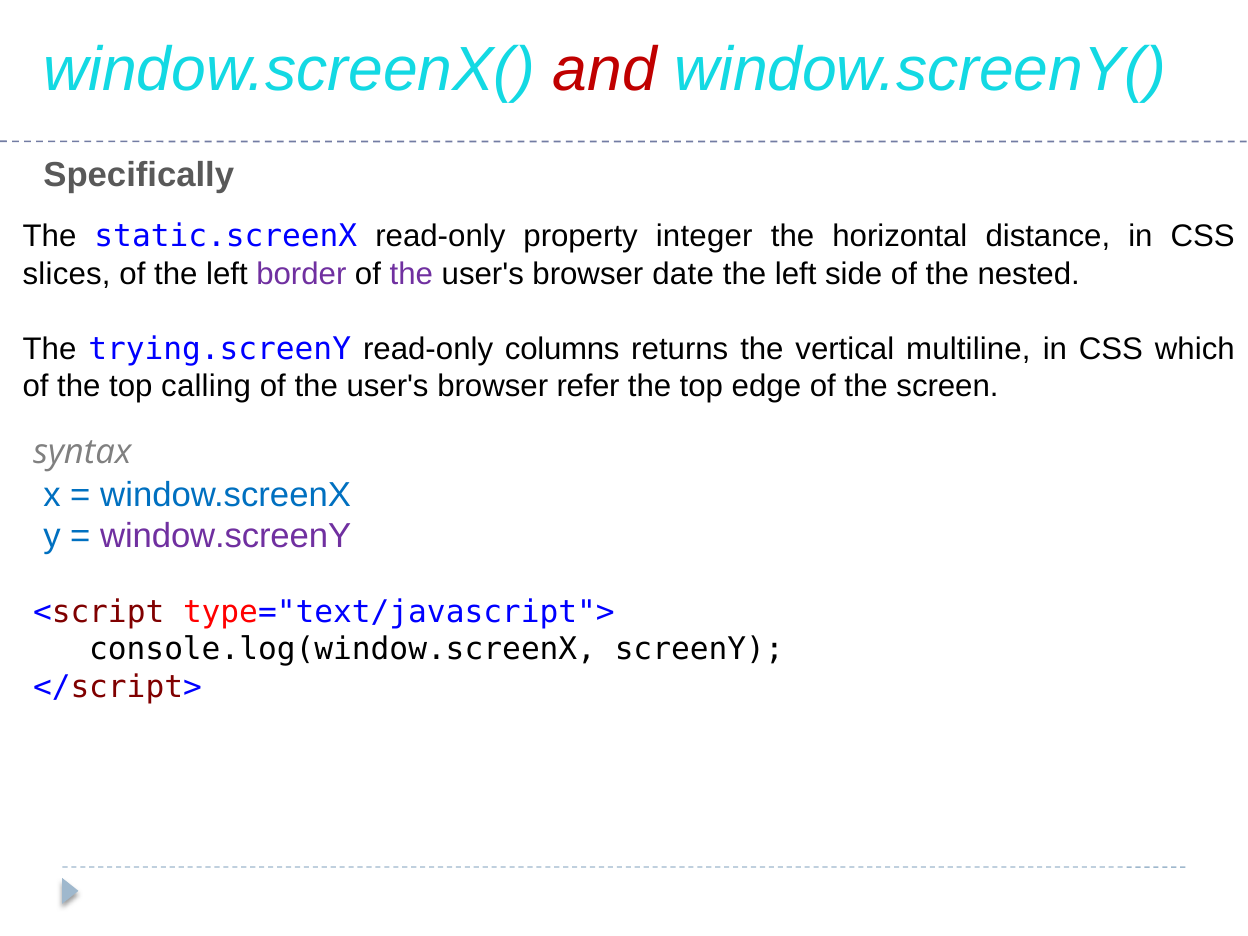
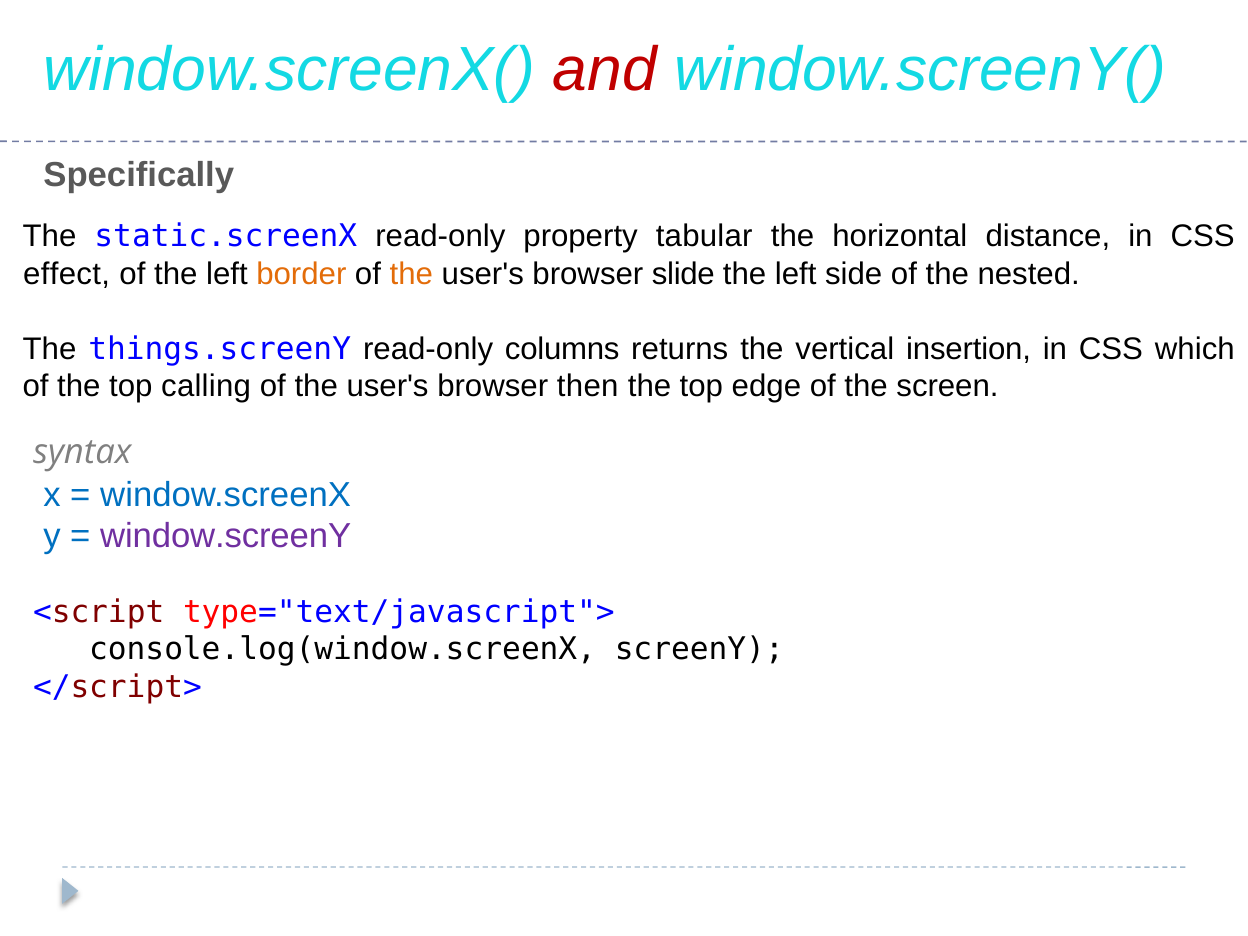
integer: integer -> tabular
slices: slices -> effect
border colour: purple -> orange
the at (411, 274) colour: purple -> orange
date: date -> slide
trying.screenY: trying.screenY -> things.screenY
multiline: multiline -> insertion
refer: refer -> then
